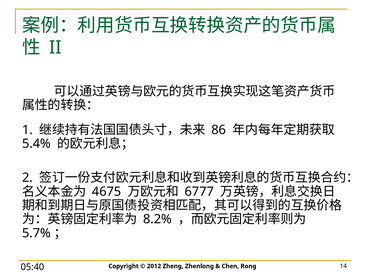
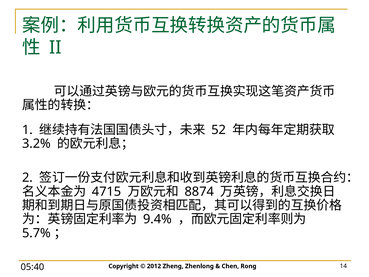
86: 86 -> 52
5.4%: 5.4% -> 3.2%
4675: 4675 -> 4715
6777: 6777 -> 8874
8.2%: 8.2% -> 9.4%
